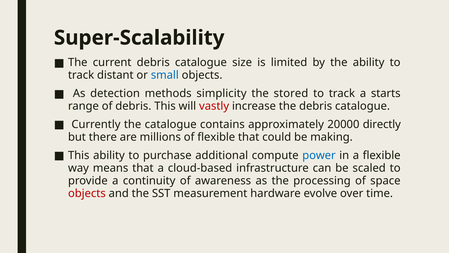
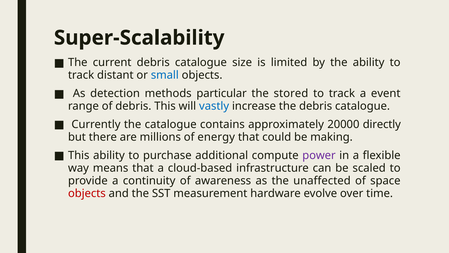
simplicity: simplicity -> particular
starts: starts -> event
vastly colour: red -> blue
of flexible: flexible -> energy
power colour: blue -> purple
processing: processing -> unaffected
